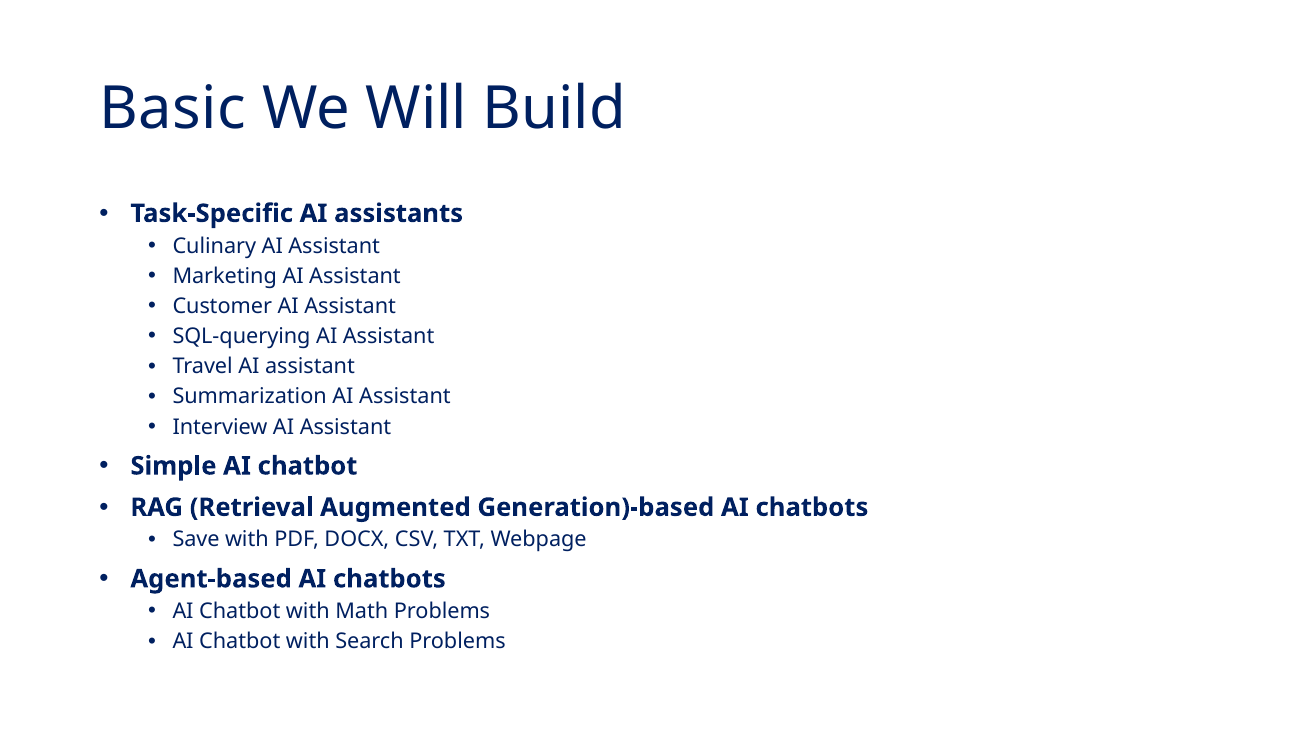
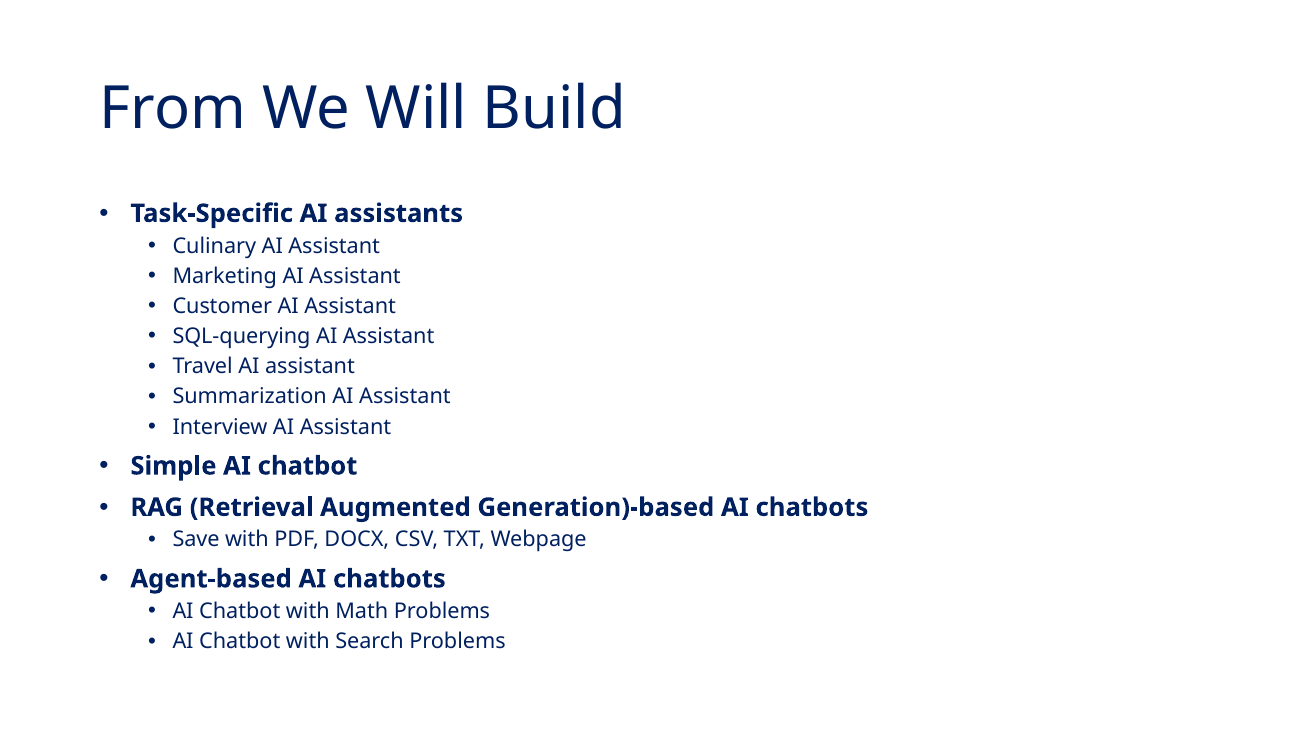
Basic: Basic -> From
